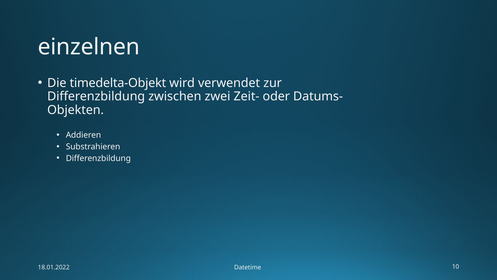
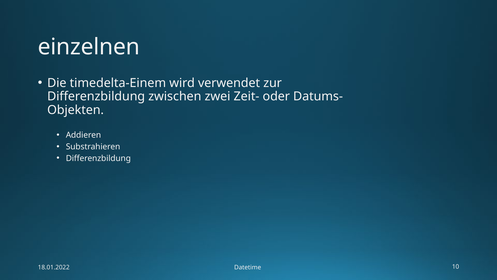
timedelta-Objekt: timedelta-Objekt -> timedelta-Einem
